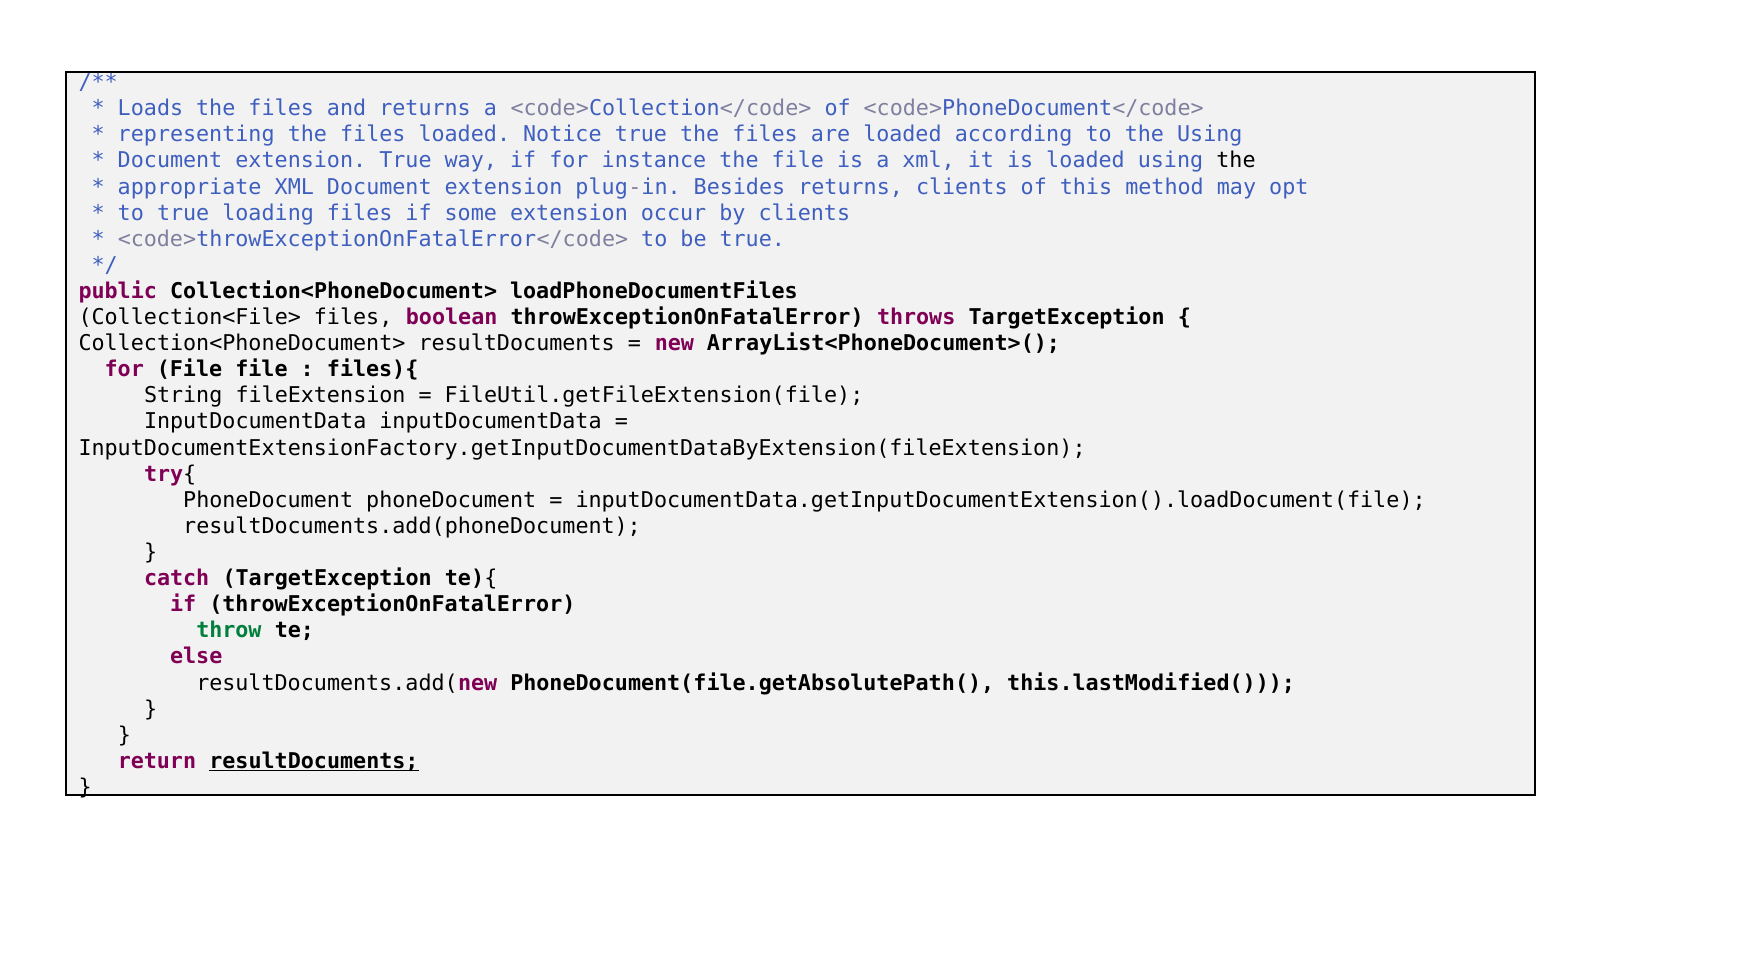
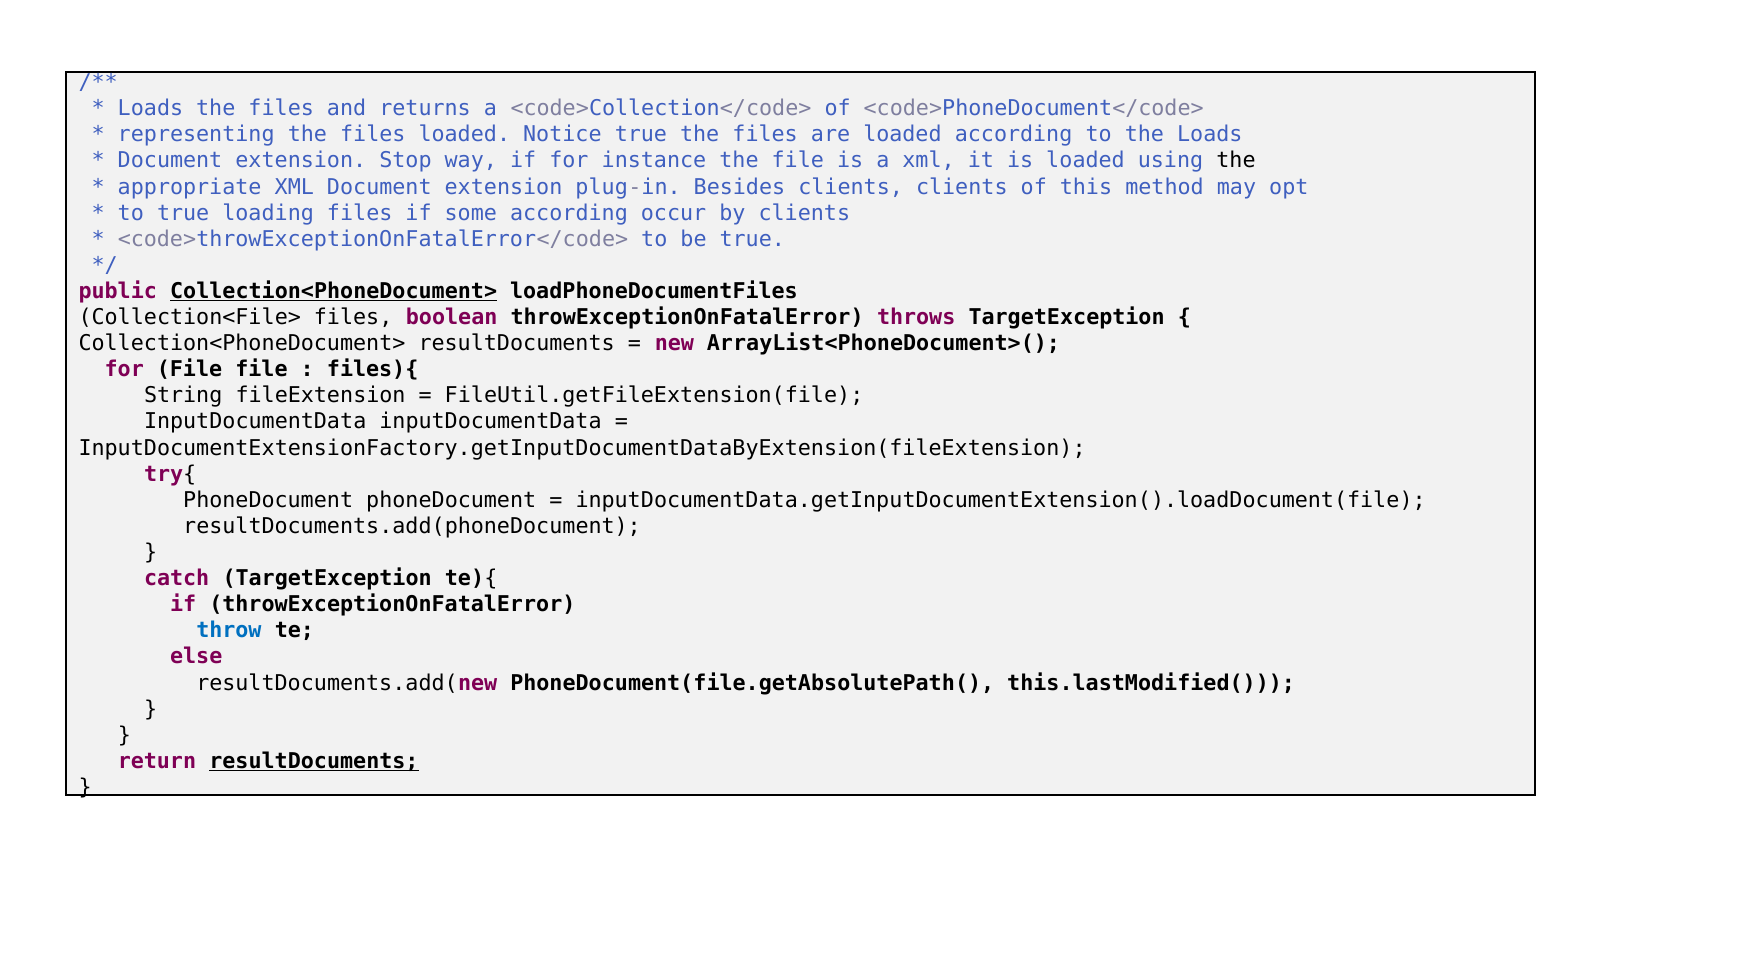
the Using: Using -> Loads
extension True: True -> Stop
Besides returns: returns -> clients
some extension: extension -> according
Collection<PhoneDocument> at (334, 291) underline: none -> present
throw colour: green -> blue
